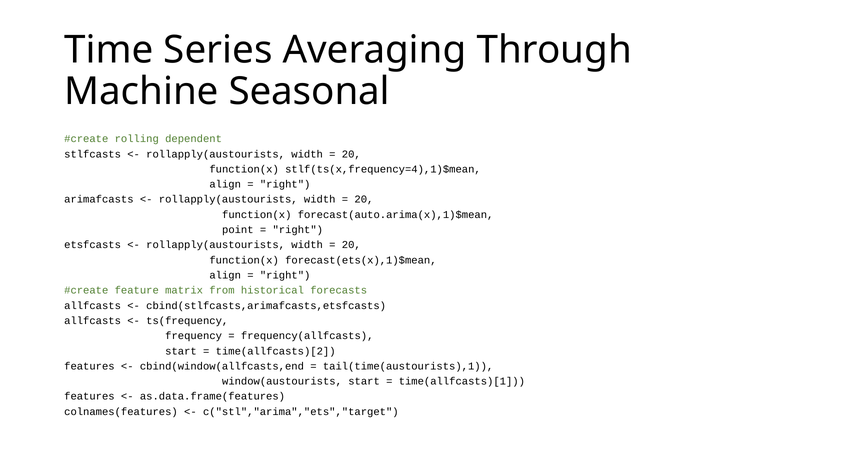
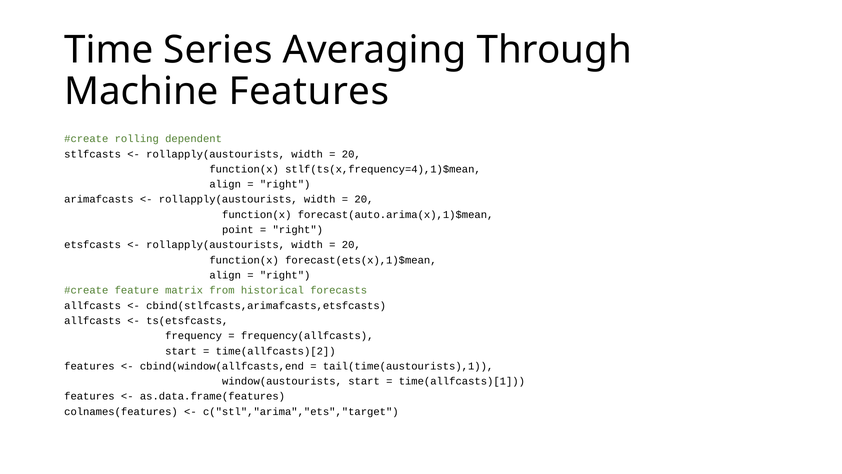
Machine Seasonal: Seasonal -> Features
ts(frequency: ts(frequency -> ts(etsfcasts
